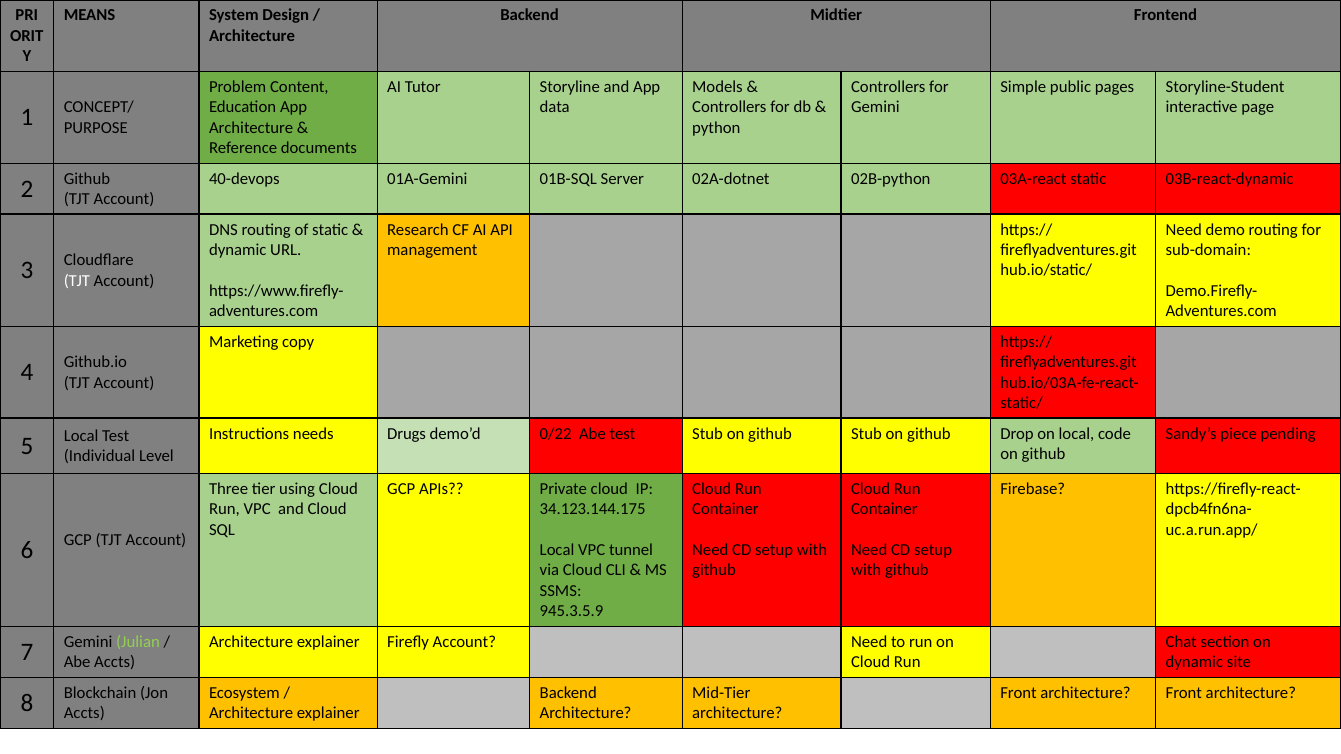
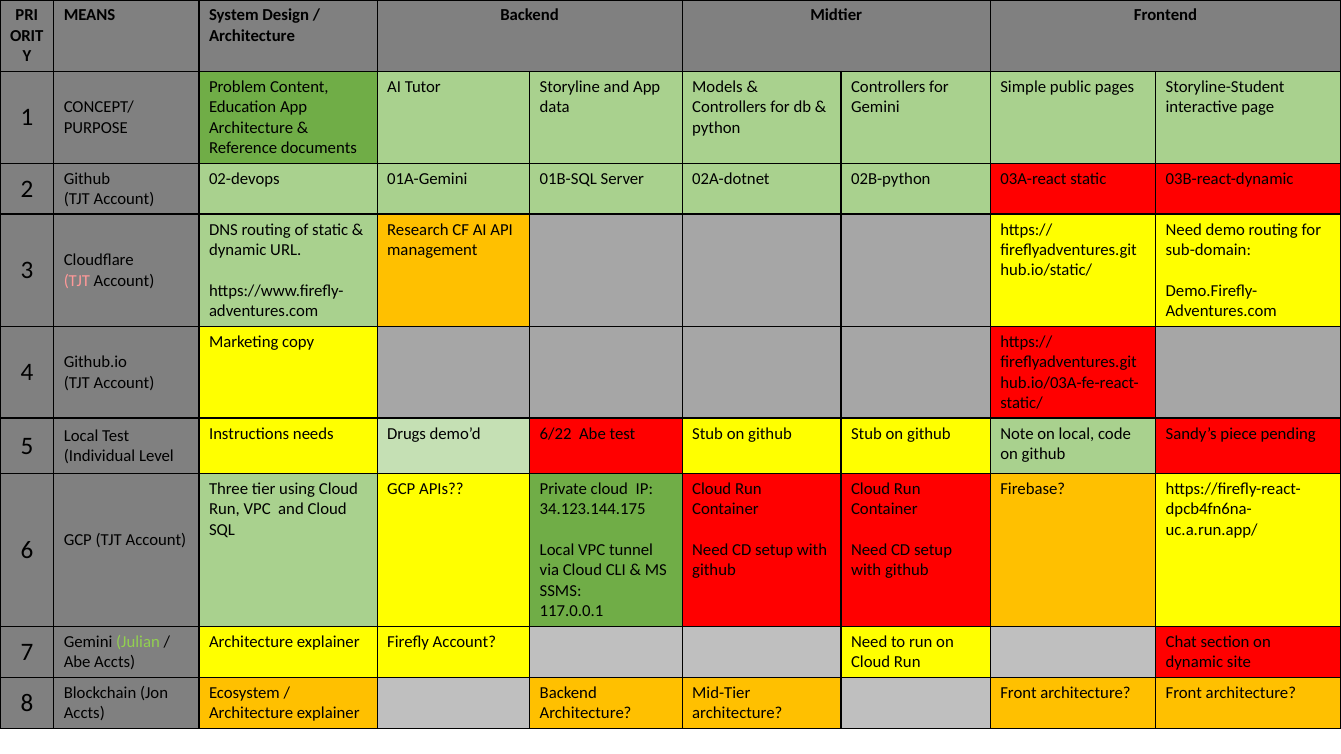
40-devops: 40-devops -> 02-devops
TJT at (77, 281) colour: white -> pink
0/22: 0/22 -> 6/22
Drop: Drop -> Note
945.3.5.9: 945.3.5.9 -> 117.0.0.1
